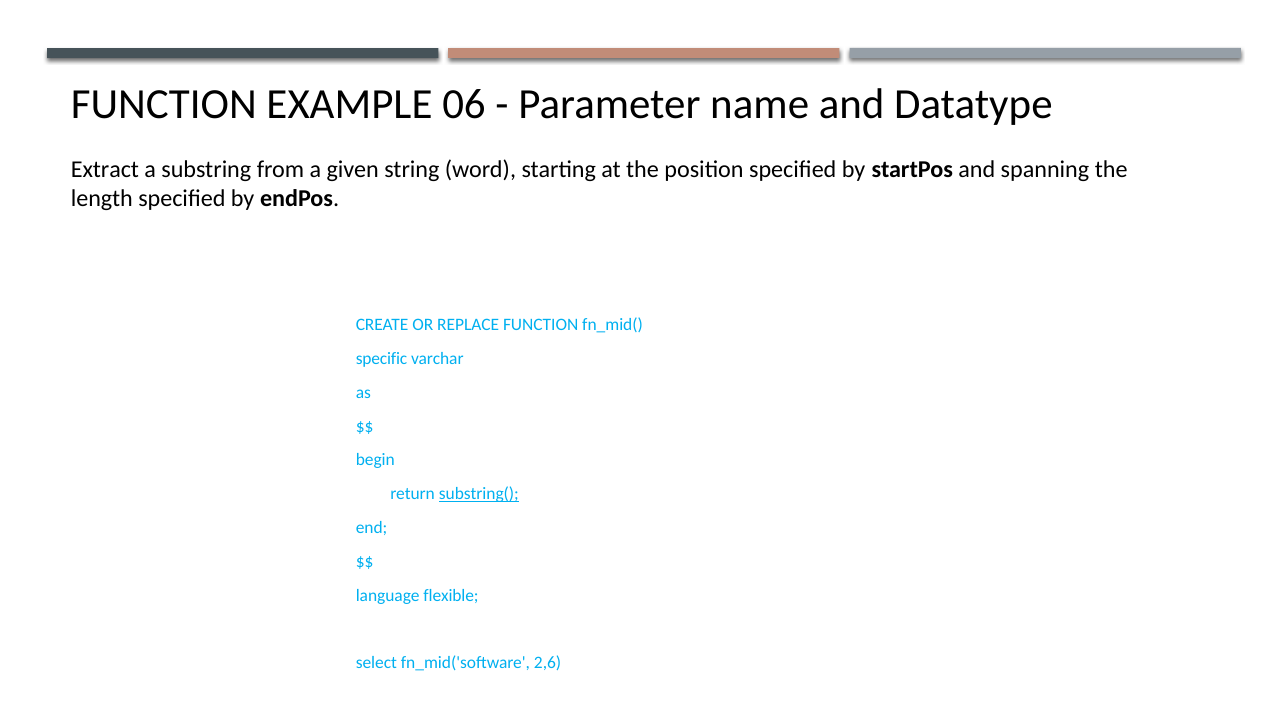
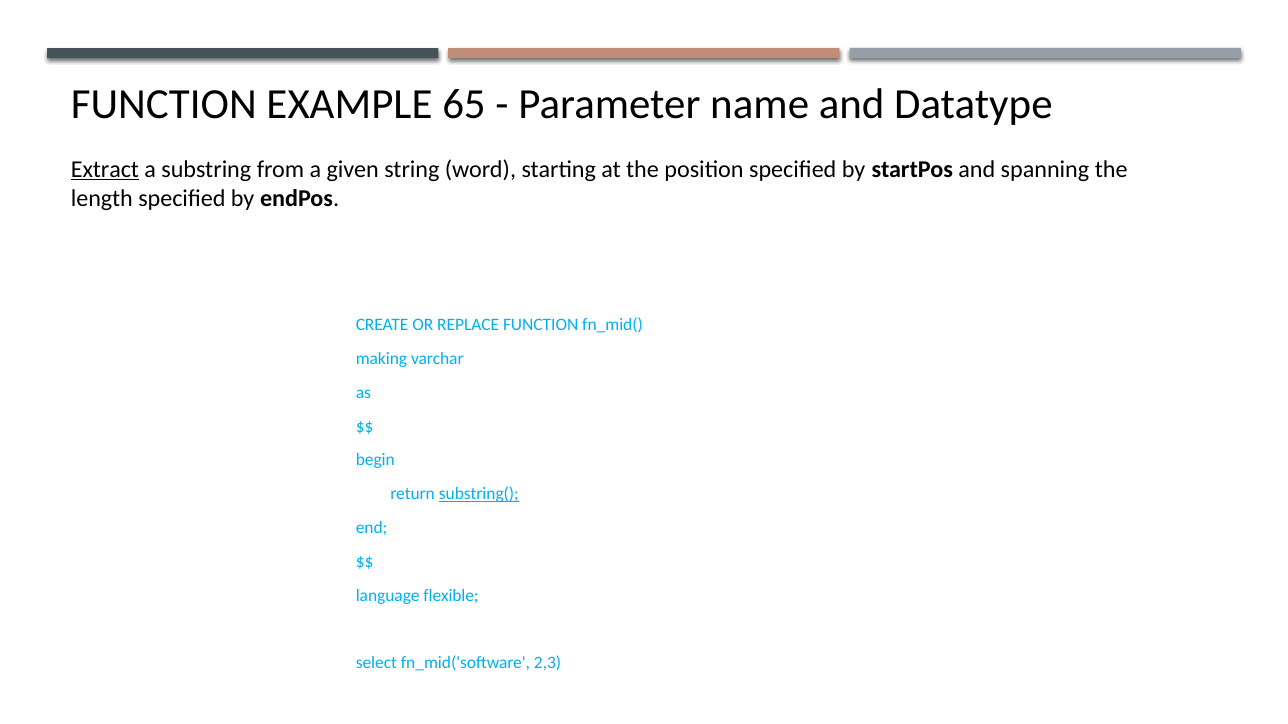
06: 06 -> 65
Extract underline: none -> present
specific: specific -> making
2,6: 2,6 -> 2,3
